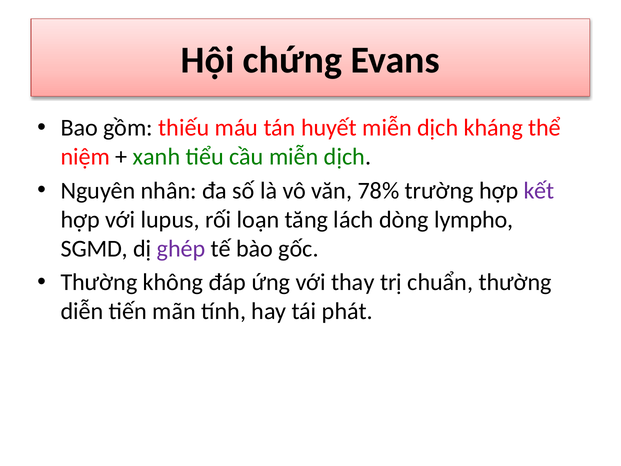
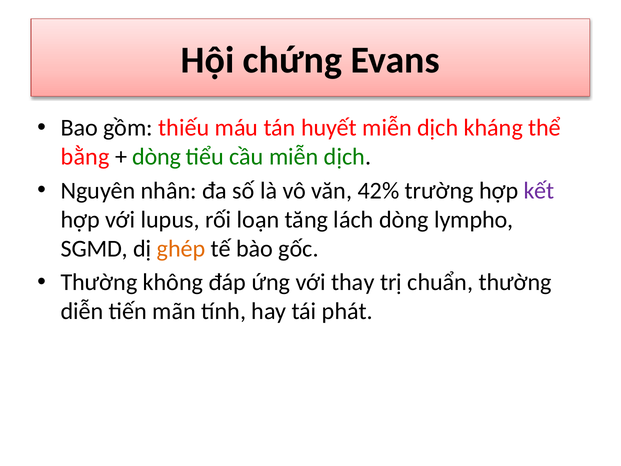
niệm: niệm -> bằng
xanh at (157, 157): xanh -> dòng
78%: 78% -> 42%
ghép colour: purple -> orange
